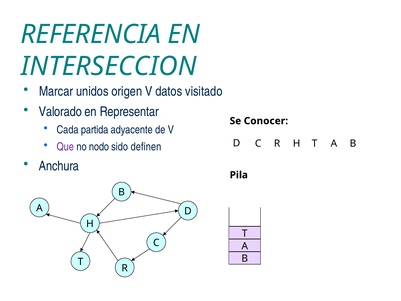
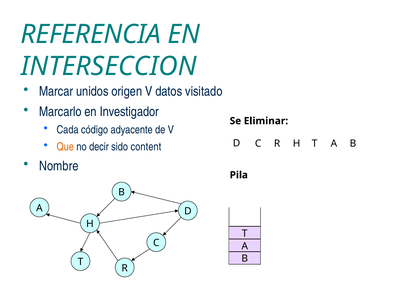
Valorado: Valorado -> Marcarlo
Representar: Representar -> Investigador
Conocer: Conocer -> Eliminar
partida: partida -> código
Que colour: purple -> orange
nodo: nodo -> decir
definen: definen -> content
Anchura: Anchura -> Nombre
